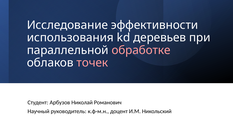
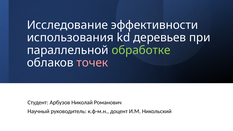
обработке colour: pink -> light green
